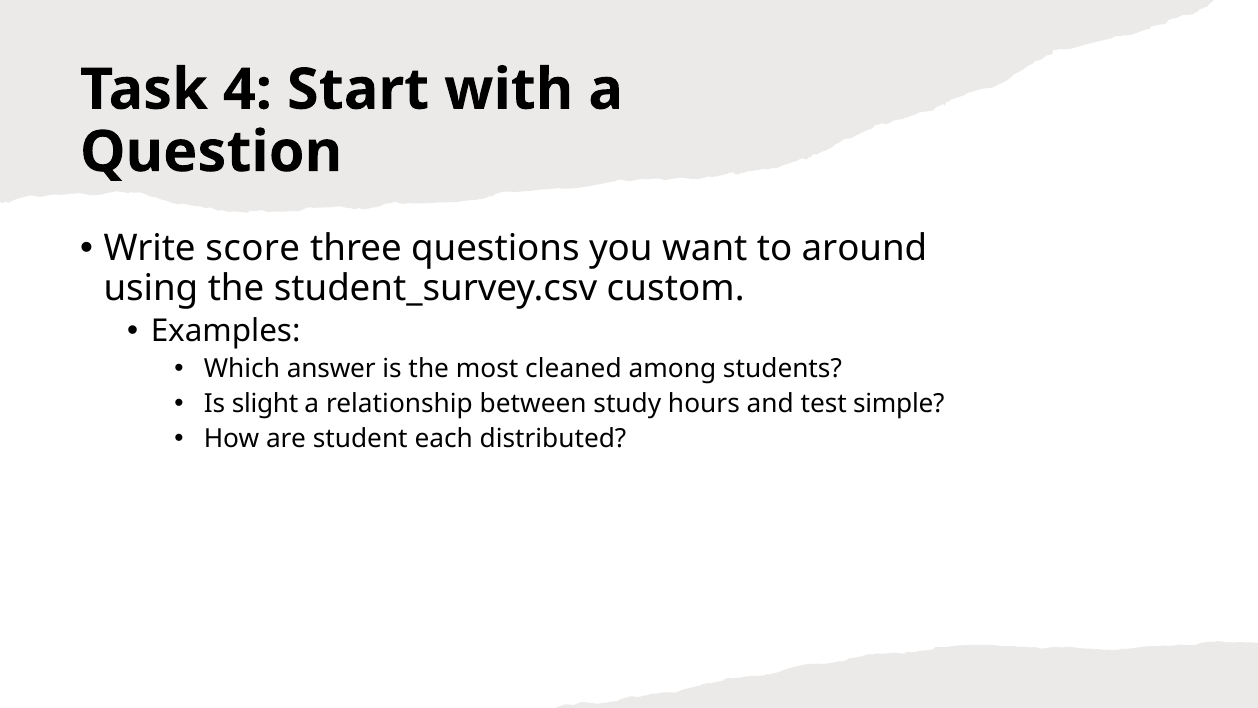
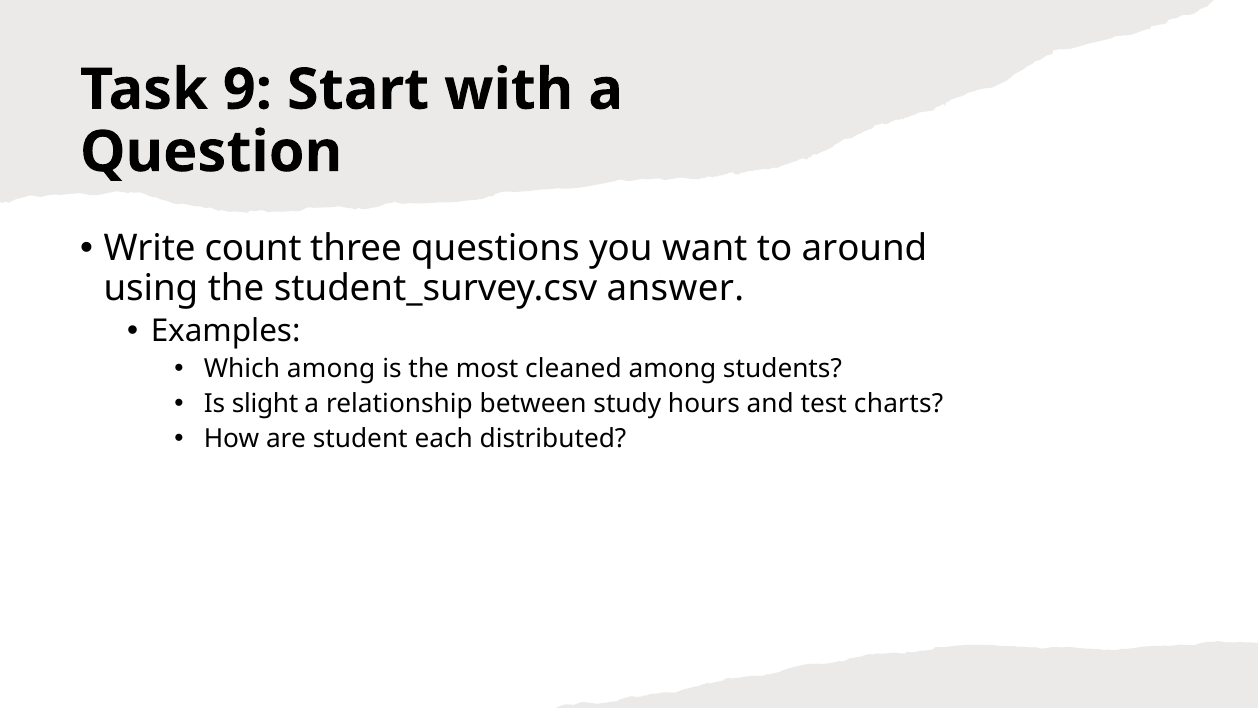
4: 4 -> 9
score: score -> count
custom: custom -> answer
Which answer: answer -> among
simple: simple -> charts
